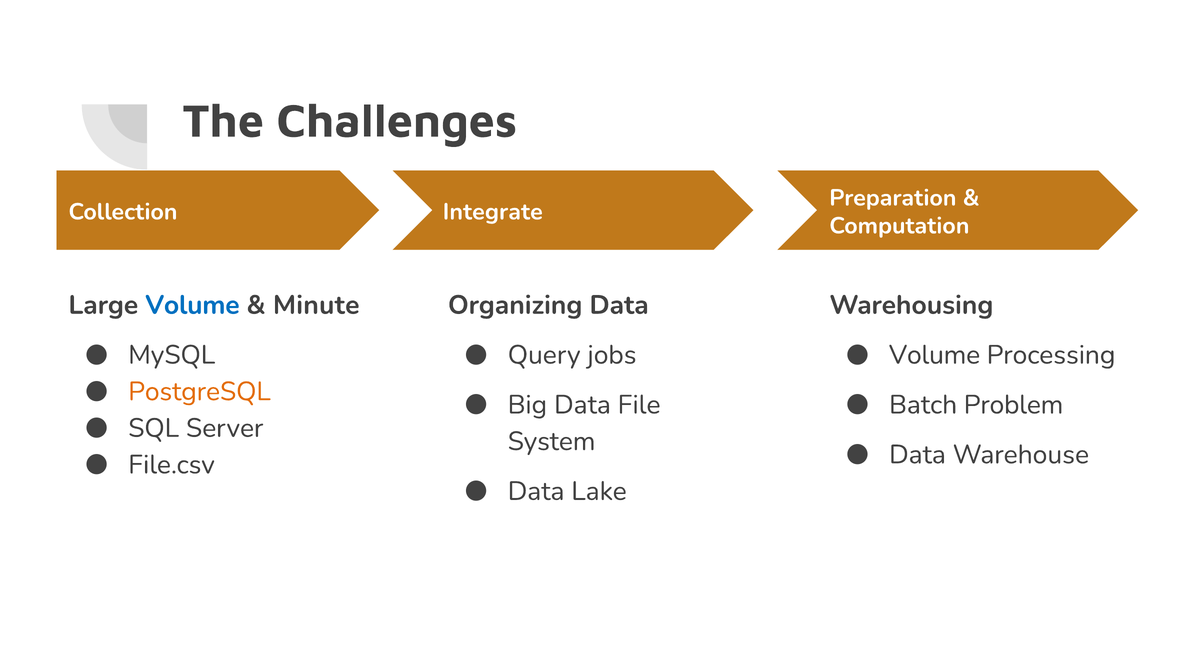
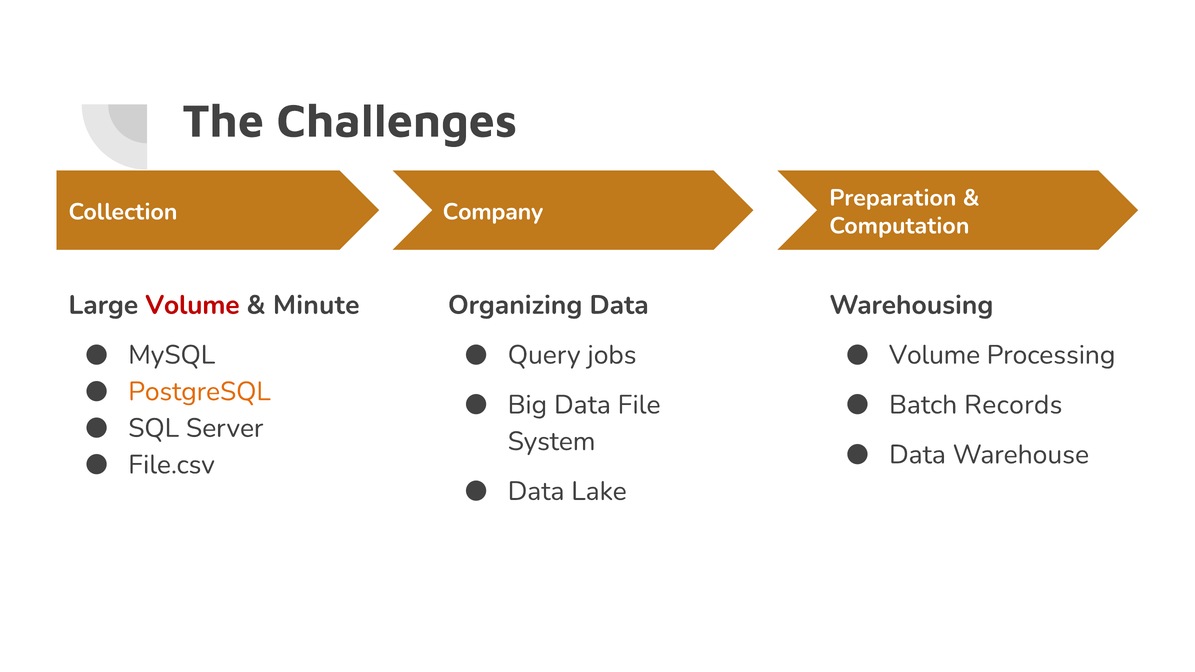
Integrate: Integrate -> Company
Volume at (192, 305) colour: blue -> red
Problem: Problem -> Records
